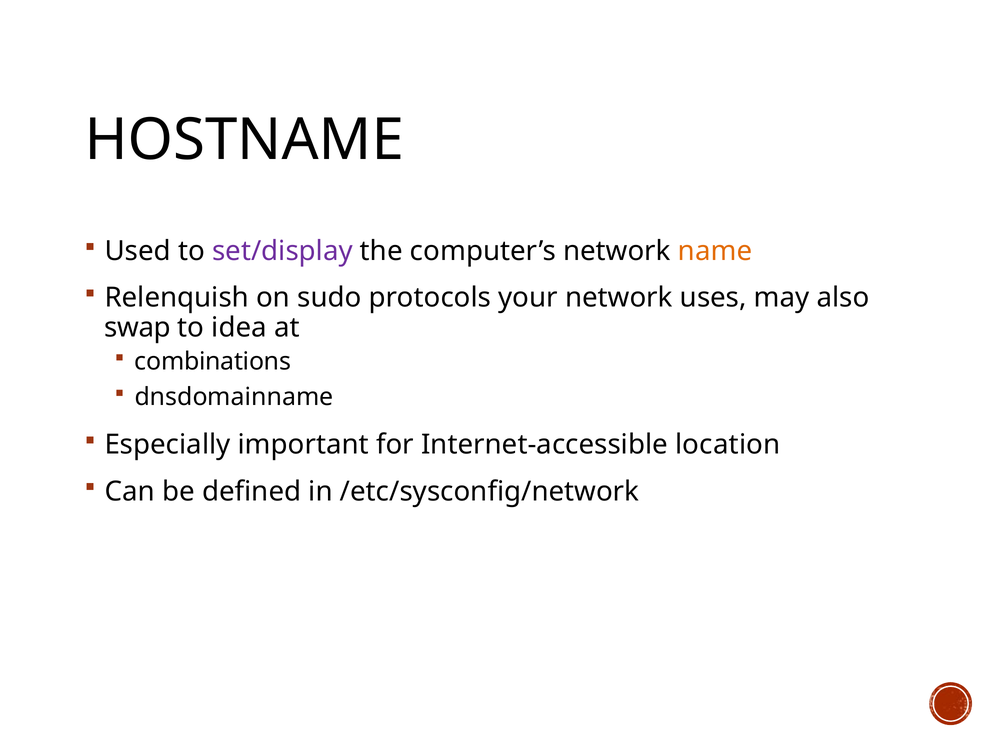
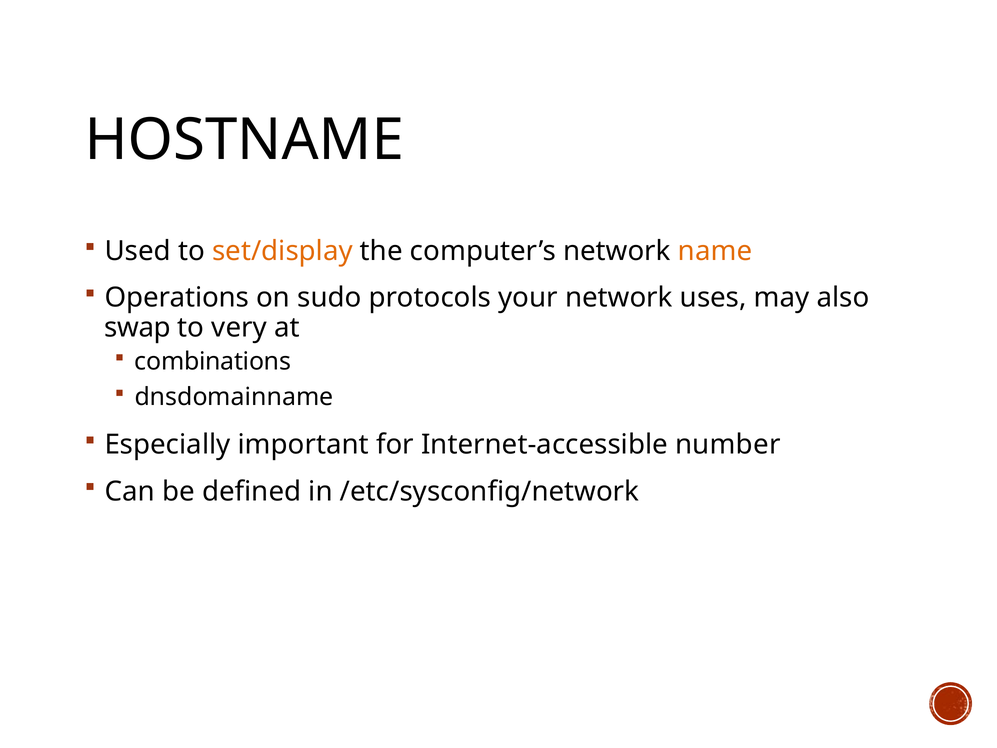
set/display colour: purple -> orange
Relenquish: Relenquish -> Operations
idea: idea -> very
location: location -> number
